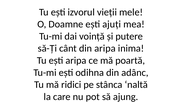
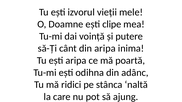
ajuți: ajuți -> clipe
